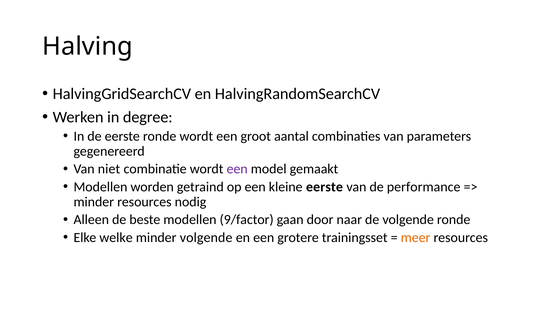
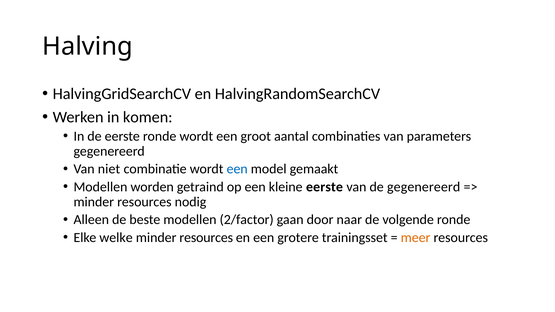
degree: degree -> komen
een at (237, 169) colour: purple -> blue
de performance: performance -> gegenereerd
9/factor: 9/factor -> 2/factor
volgende at (206, 238): volgende -> resources
